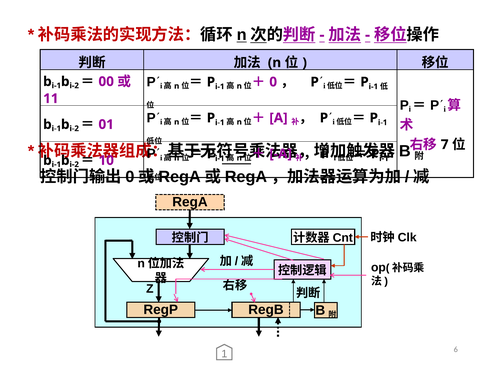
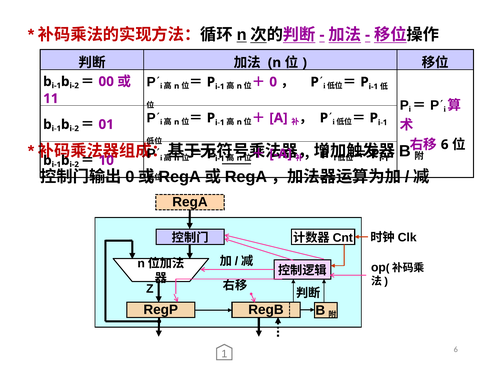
7 at (445, 144): 7 -> 6
